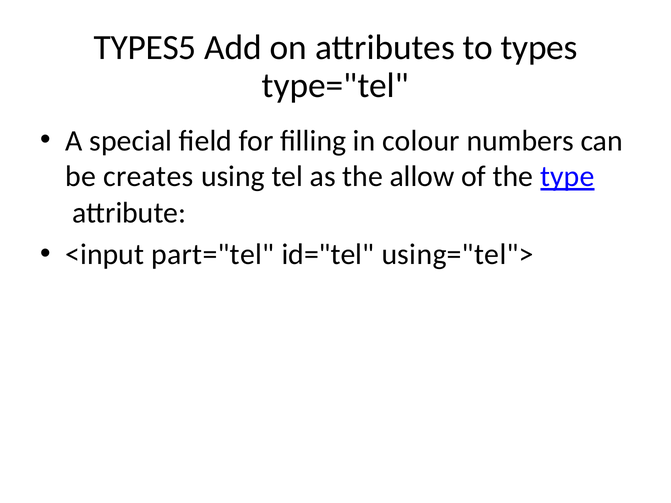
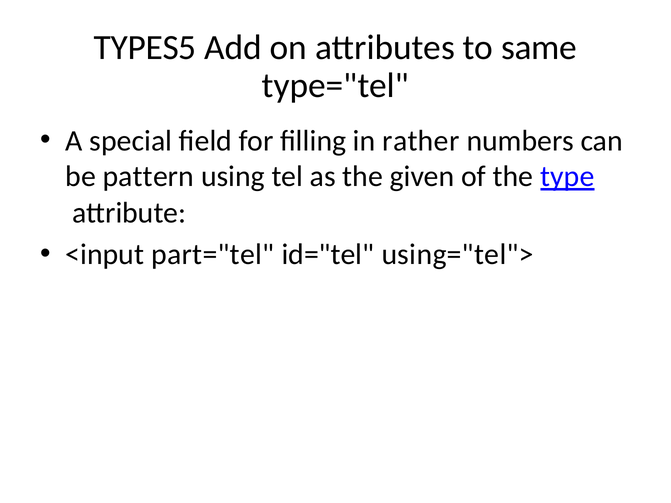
types: types -> same
colour: colour -> rather
creates: creates -> pattern
allow: allow -> given
